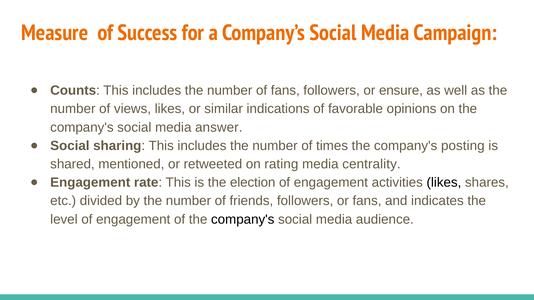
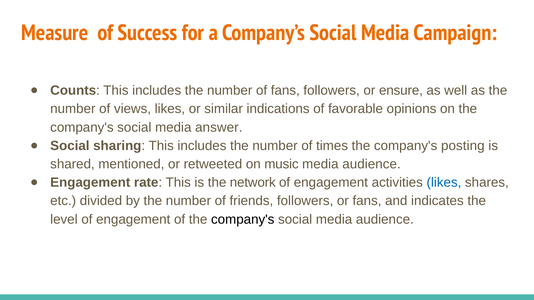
rating: rating -> music
centrality at (371, 164): centrality -> audience
election: election -> network
likes at (444, 183) colour: black -> blue
